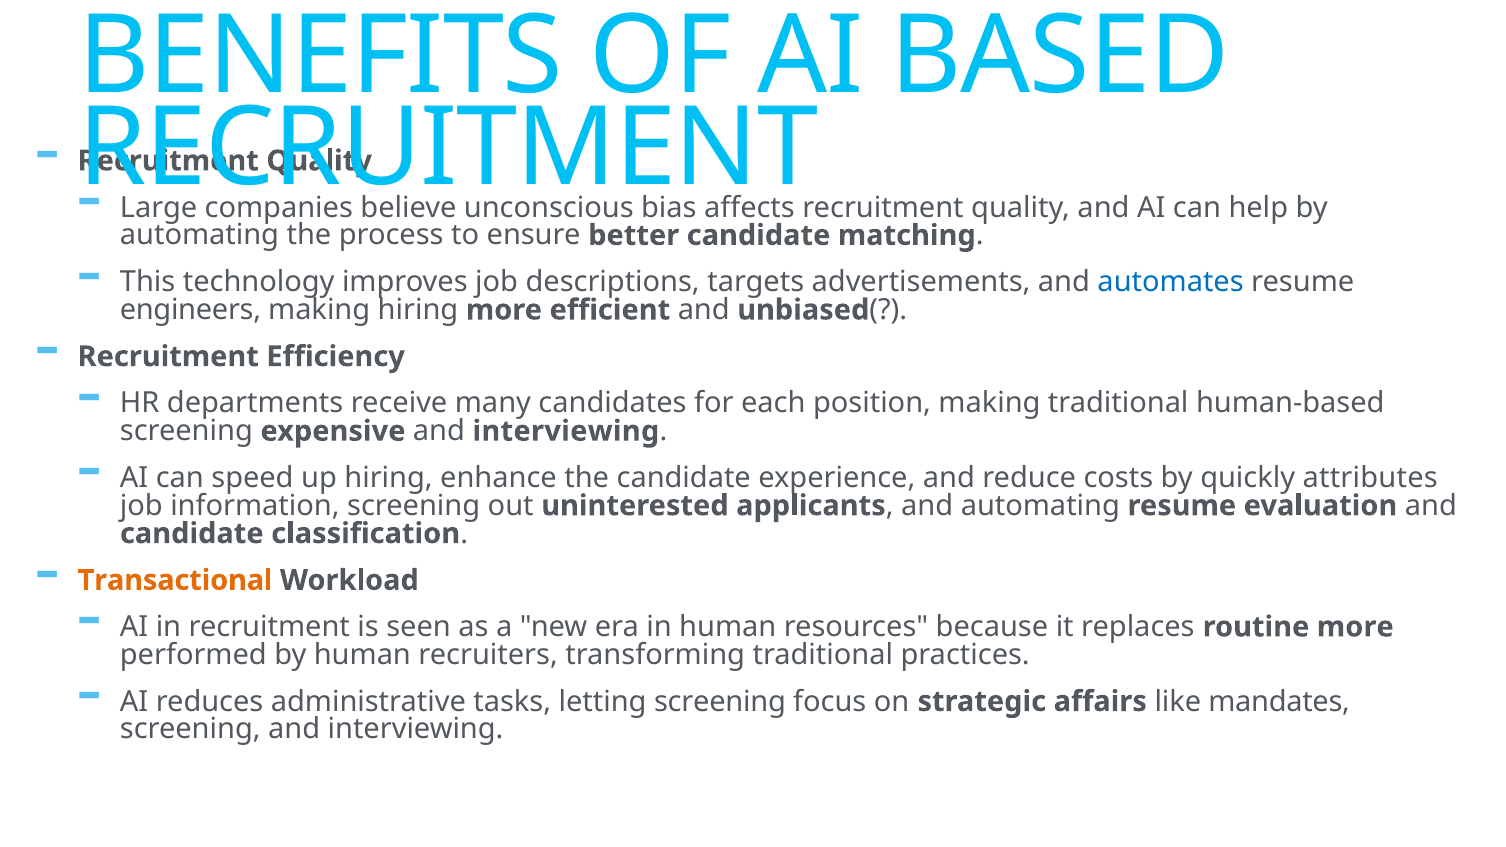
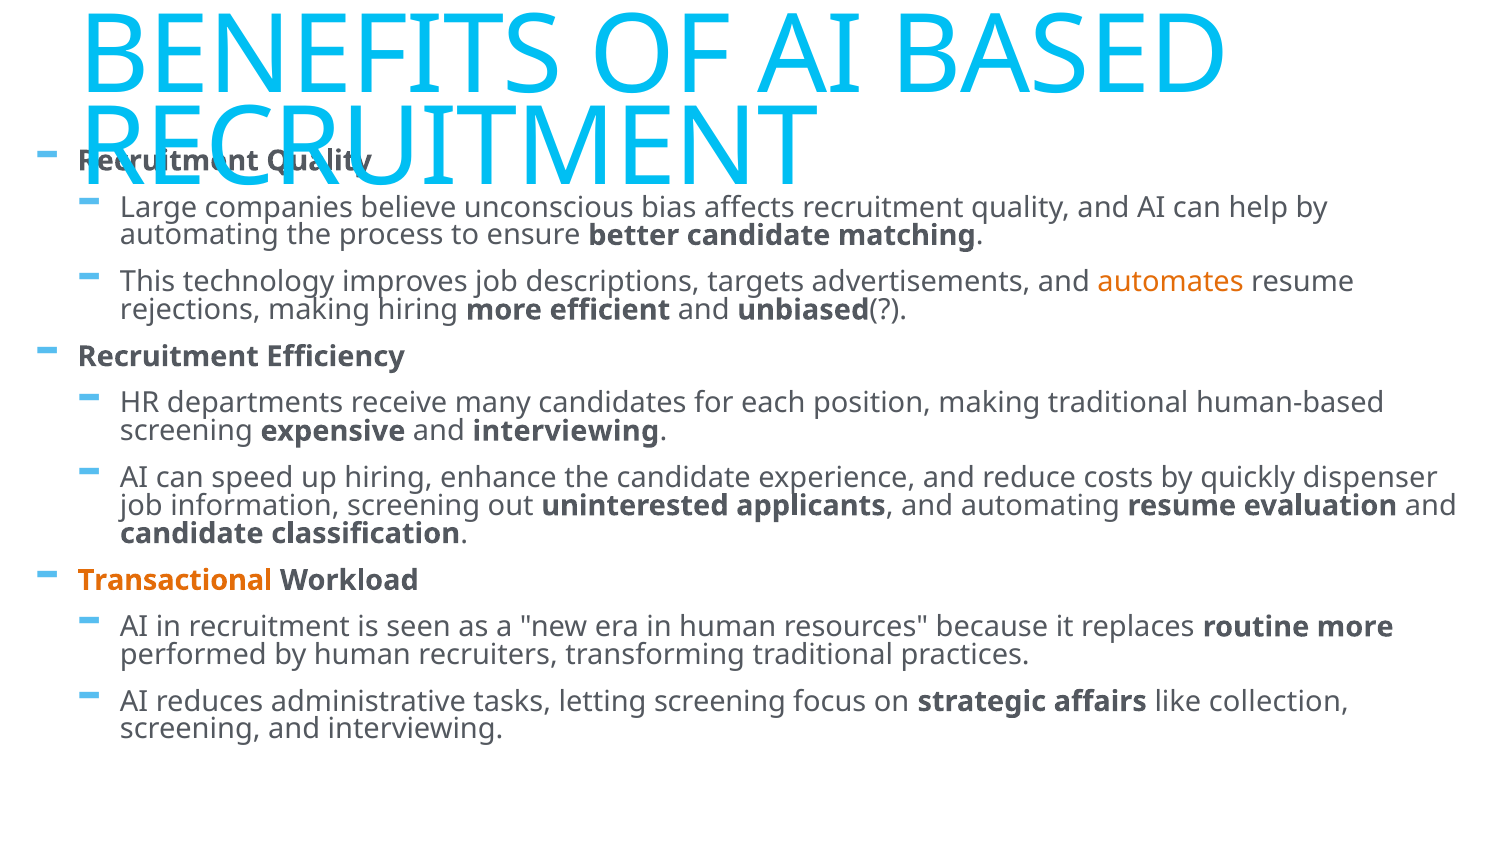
automates colour: blue -> orange
engineers: engineers -> rejections
attributes: attributes -> dispenser
mandates: mandates -> collection
